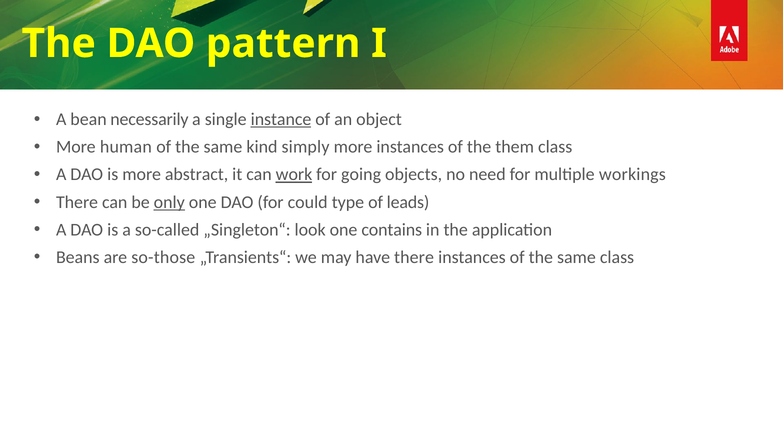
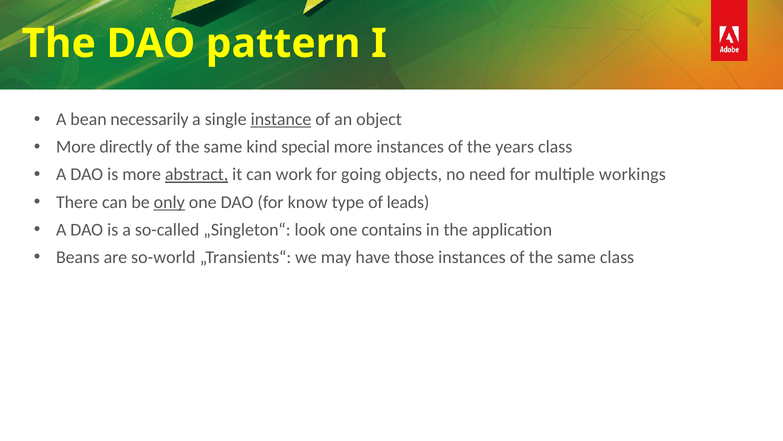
human: human -> directly
simply: simply -> special
them: them -> years
abstract underline: none -> present
work underline: present -> none
could: could -> know
so-those: so-those -> so-world
have there: there -> those
